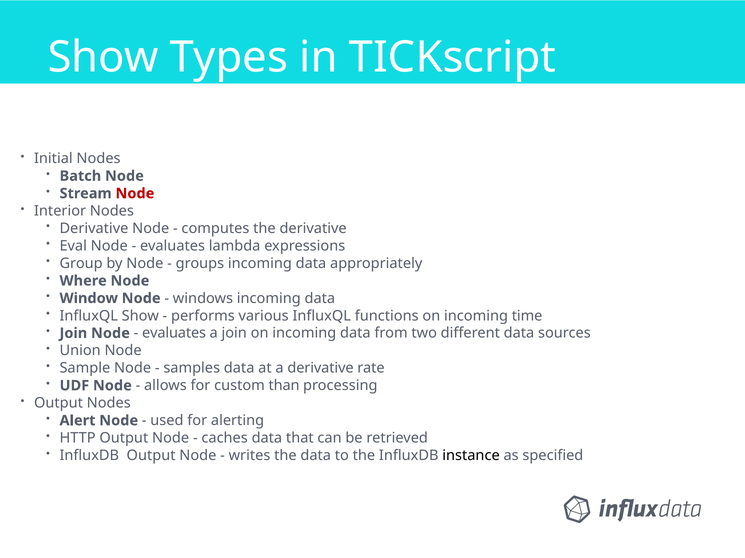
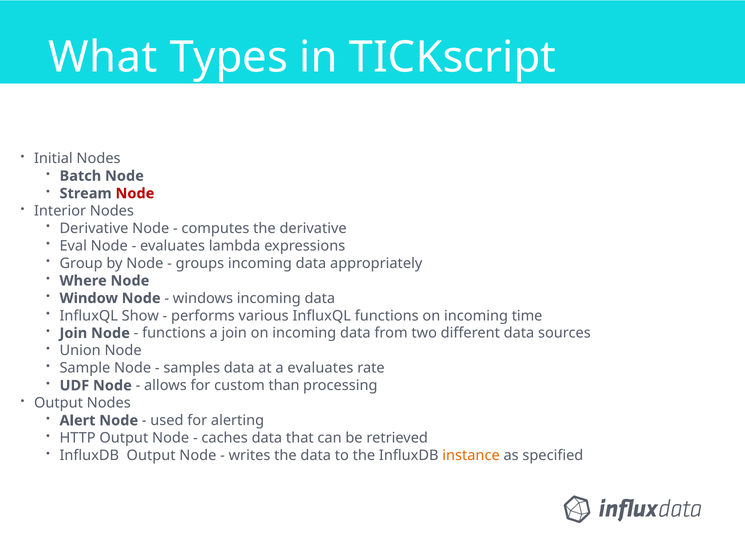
Show at (103, 58): Show -> What
evaluates at (174, 334): evaluates -> functions
a derivative: derivative -> evaluates
instance colour: black -> orange
